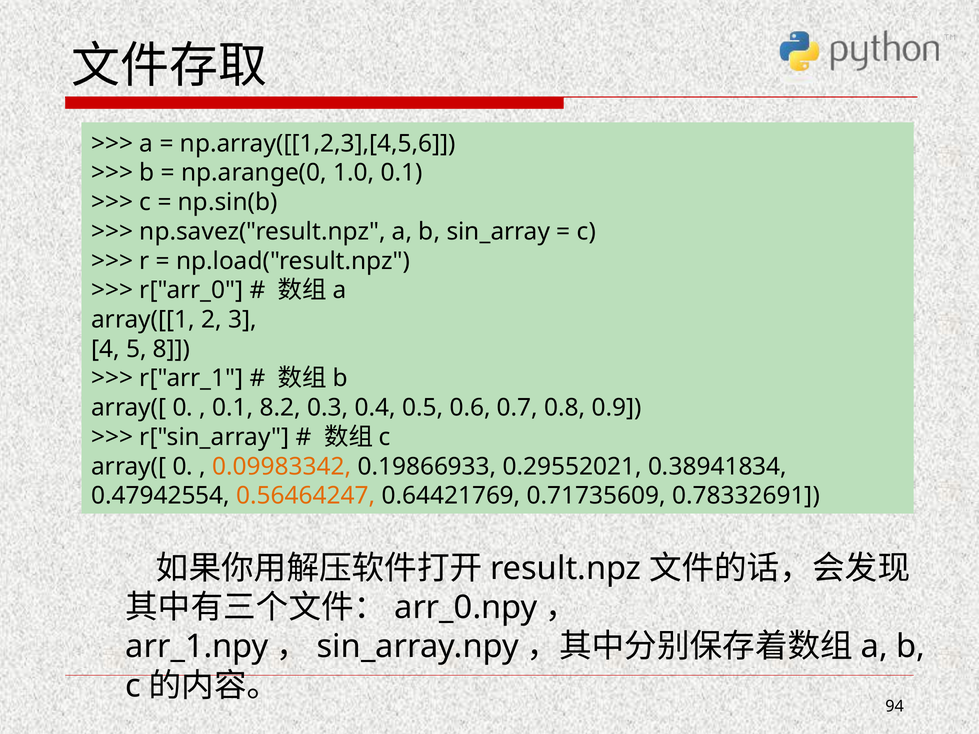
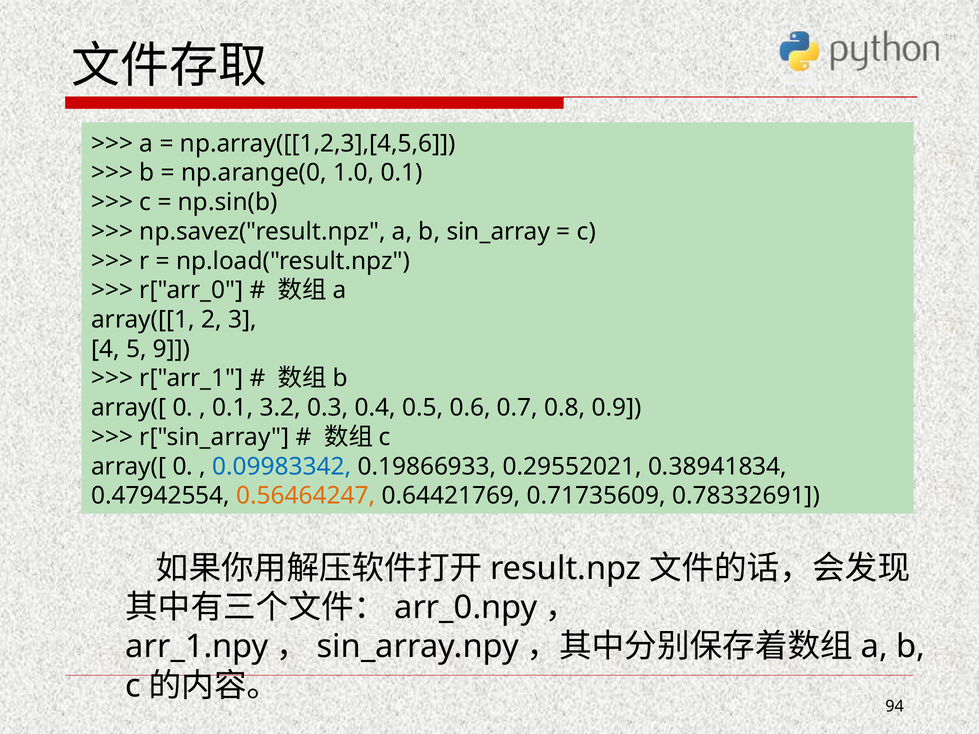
8: 8 -> 9
8.2: 8.2 -> 3.2
0.09983342 colour: orange -> blue
